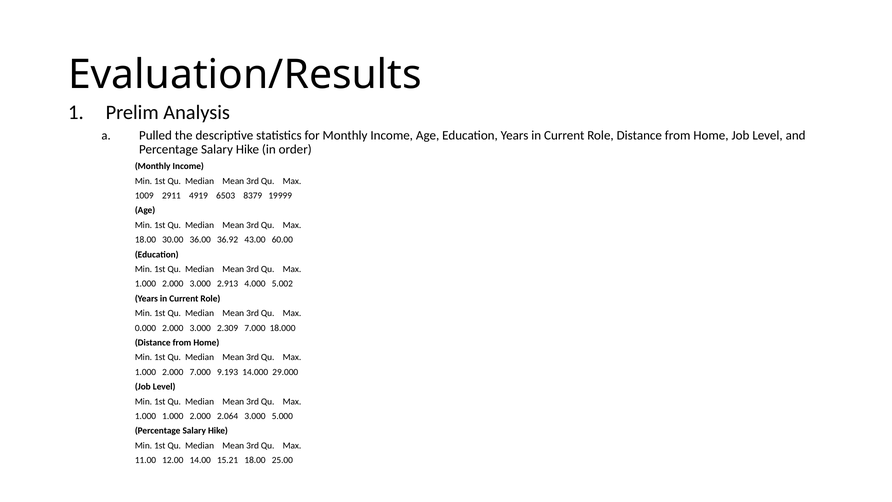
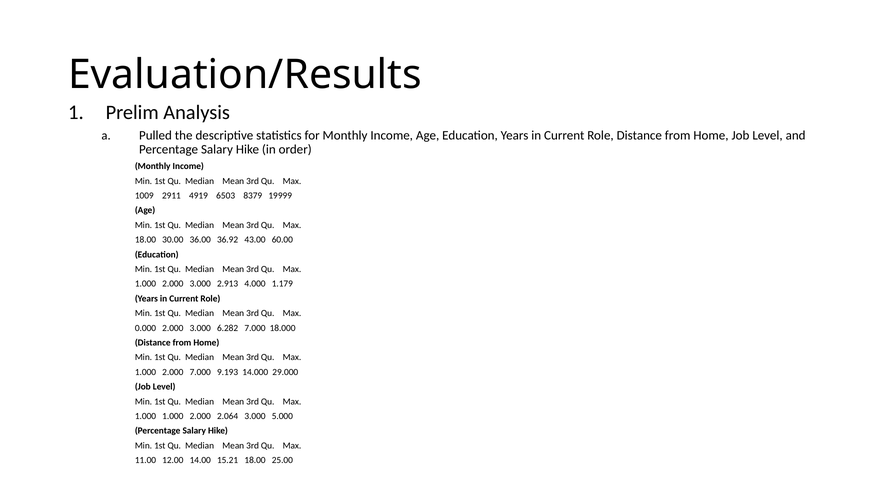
5.002: 5.002 -> 1.179
2.309: 2.309 -> 6.282
